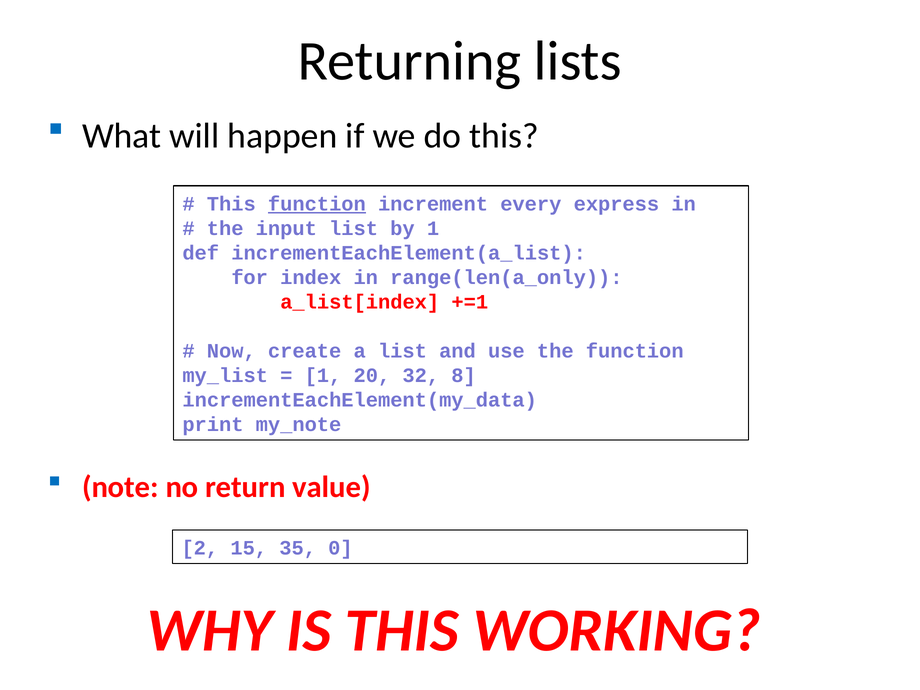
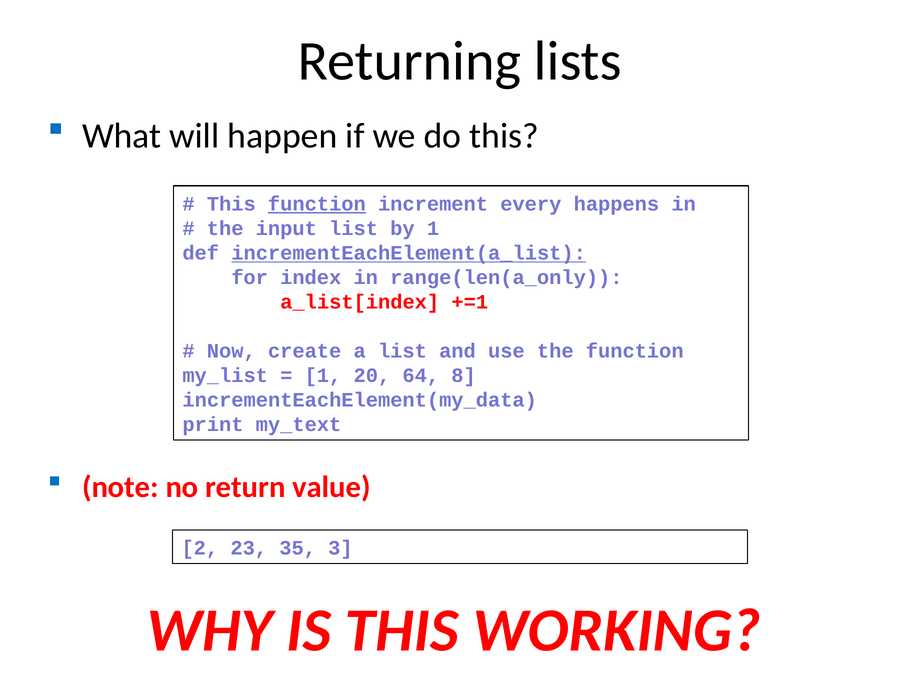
express: express -> happens
incrementEachElement(a_list underline: none -> present
32: 32 -> 64
my_note: my_note -> my_text
15: 15 -> 23
0: 0 -> 3
